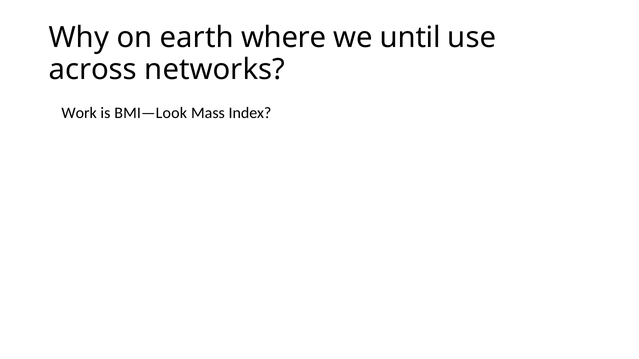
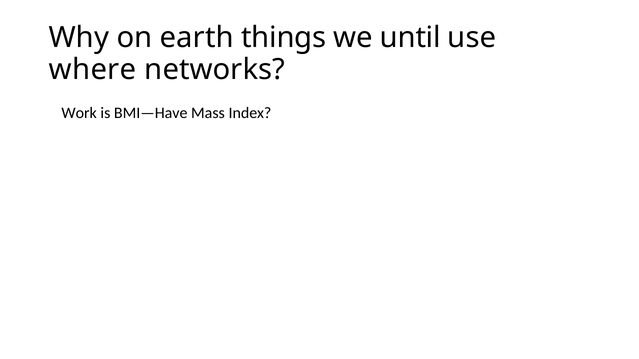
where: where -> things
across: across -> where
BMI—Look: BMI—Look -> BMI—Have
